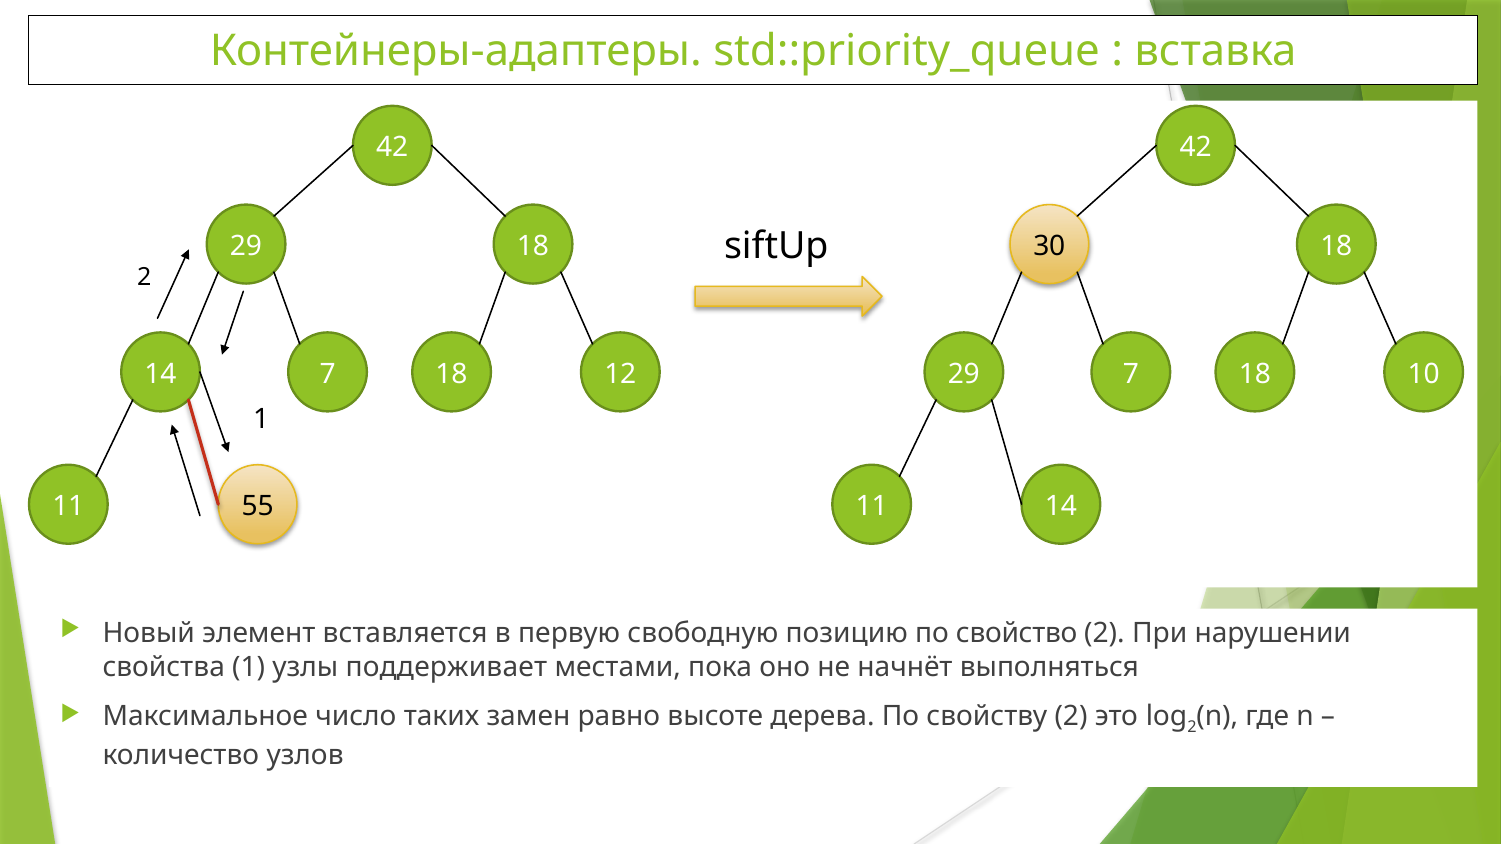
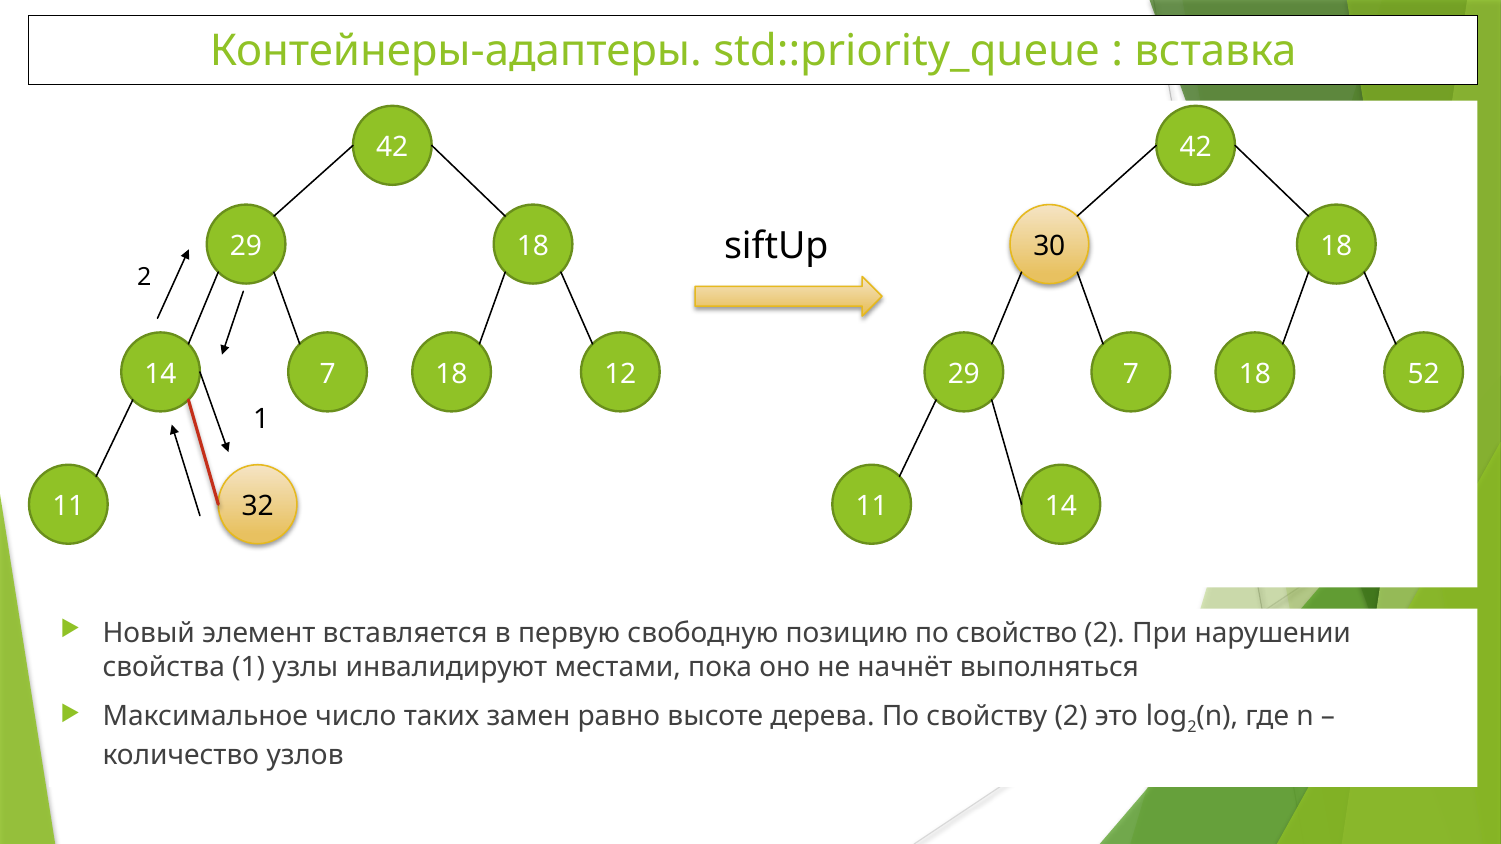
10: 10 -> 52
55: 55 -> 32
поддерживает: поддерживает -> инвалидируют
